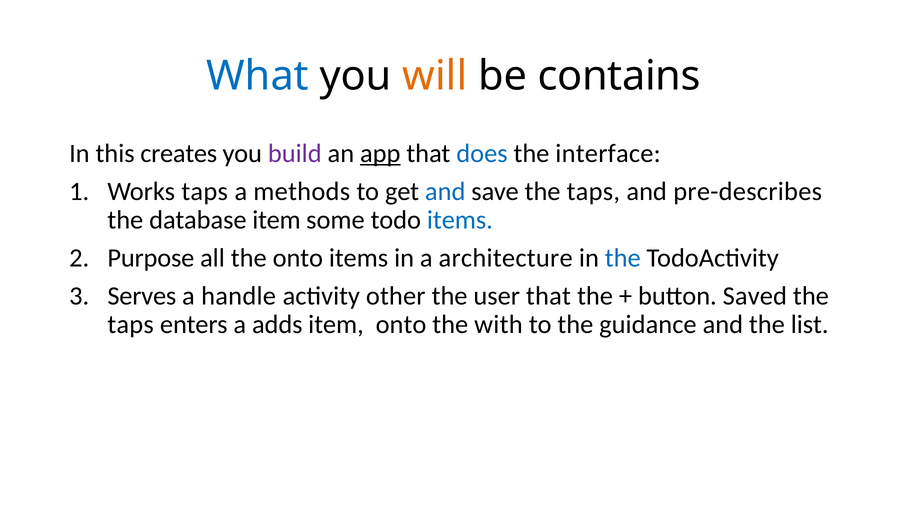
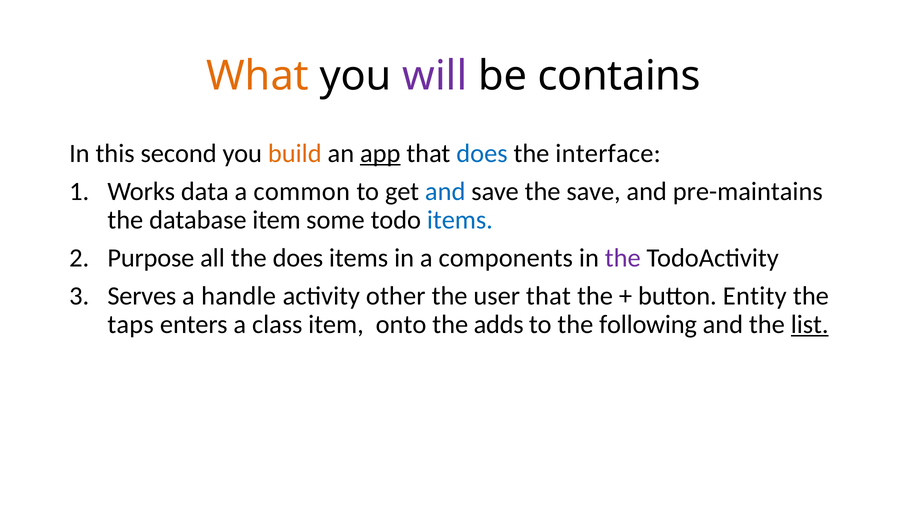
What colour: blue -> orange
will colour: orange -> purple
creates: creates -> second
build colour: purple -> orange
Works taps: taps -> data
methods: methods -> common
save the taps: taps -> save
pre-describes: pre-describes -> pre-maintains
the onto: onto -> does
architecture: architecture -> components
the at (623, 258) colour: blue -> purple
Saved: Saved -> Entity
adds: adds -> class
with: with -> adds
guidance: guidance -> following
list underline: none -> present
